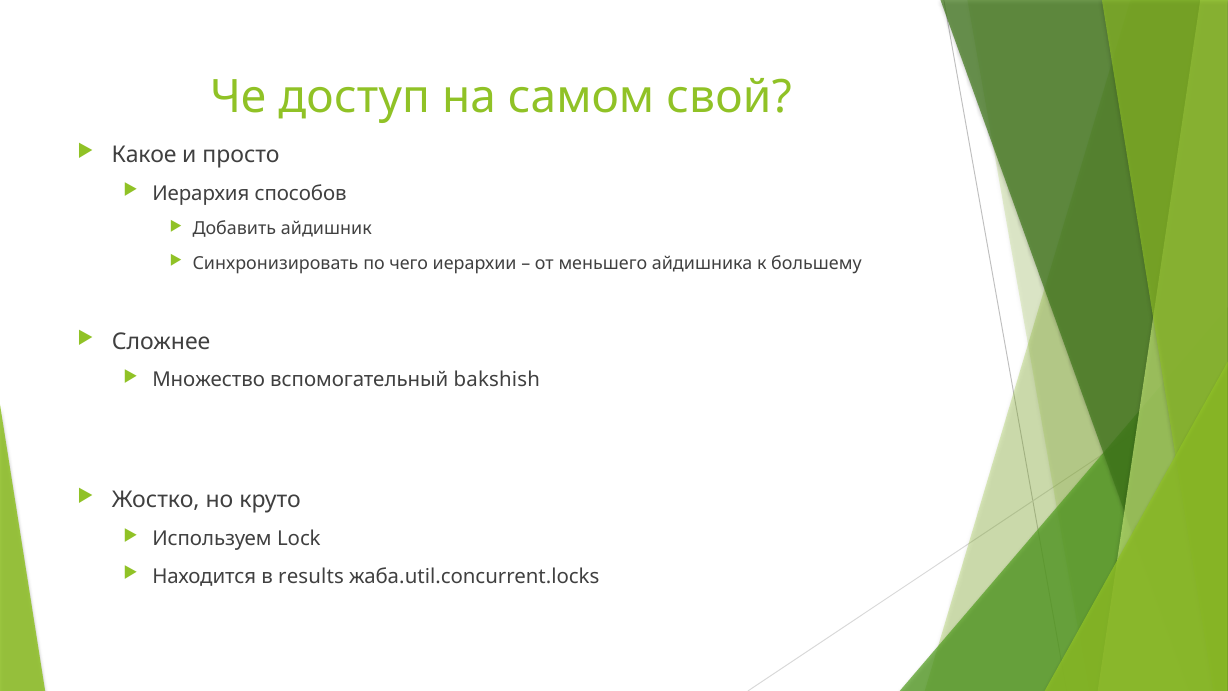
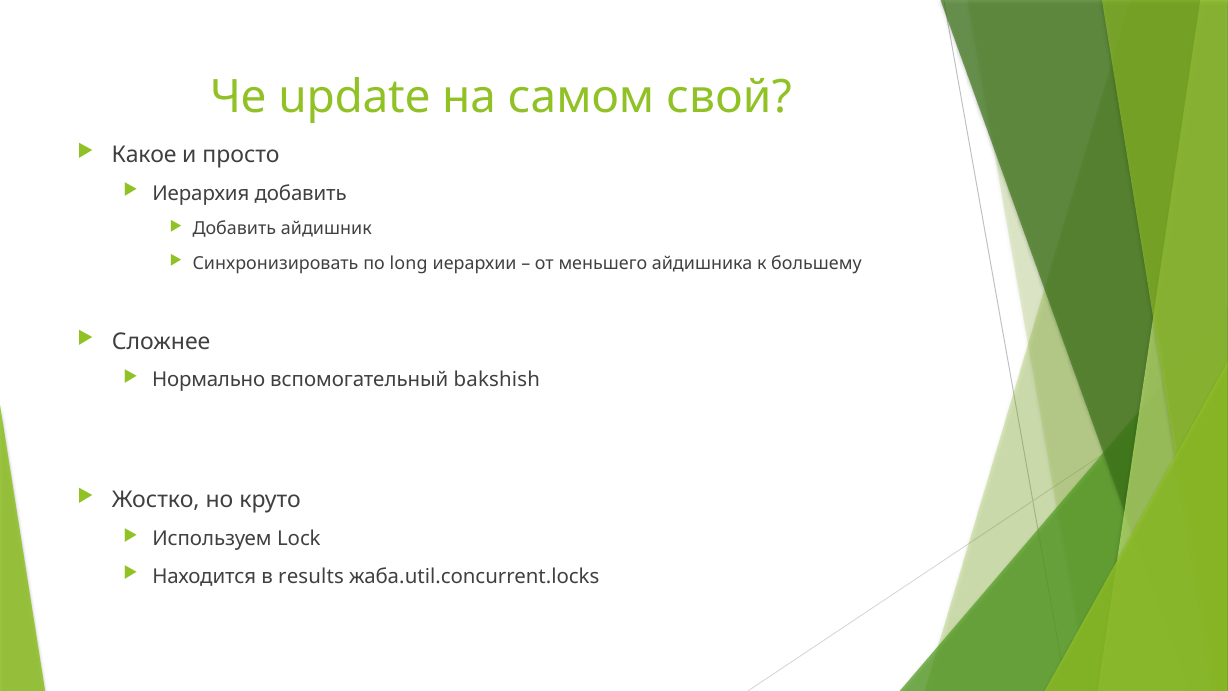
доступ: доступ -> update
Иерархия способов: способов -> добавить
чего: чего -> long
Множество: Множество -> Нормально
